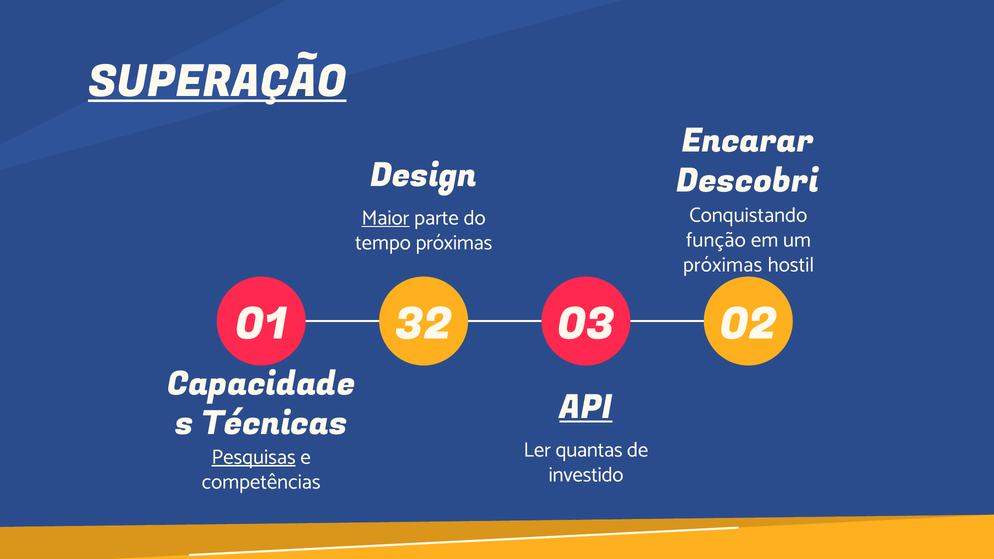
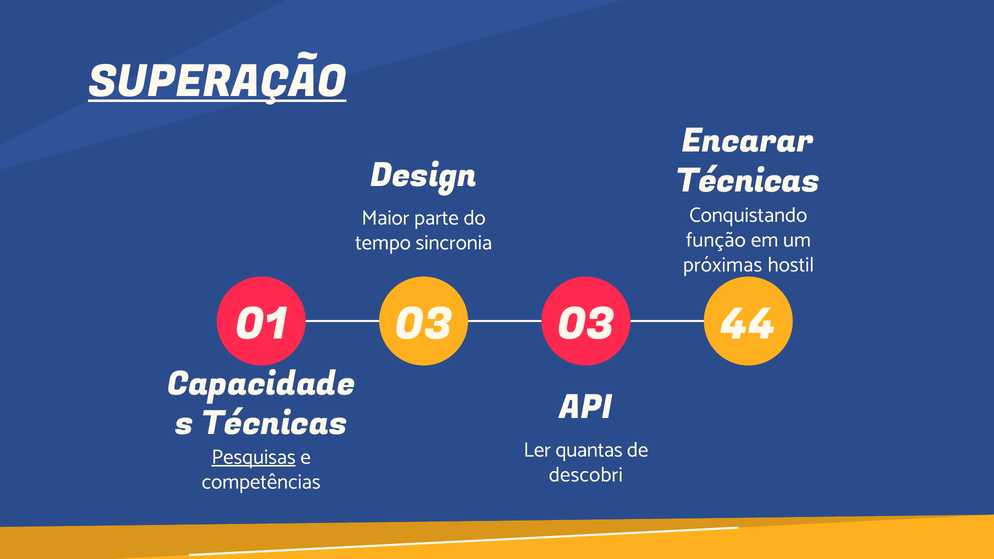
Descobri at (748, 181): Descobri -> Técnicas
Maior underline: present -> none
tempo próximas: próximas -> sincronia
01 32: 32 -> 03
02: 02 -> 44
API underline: present -> none
investido: investido -> descobri
